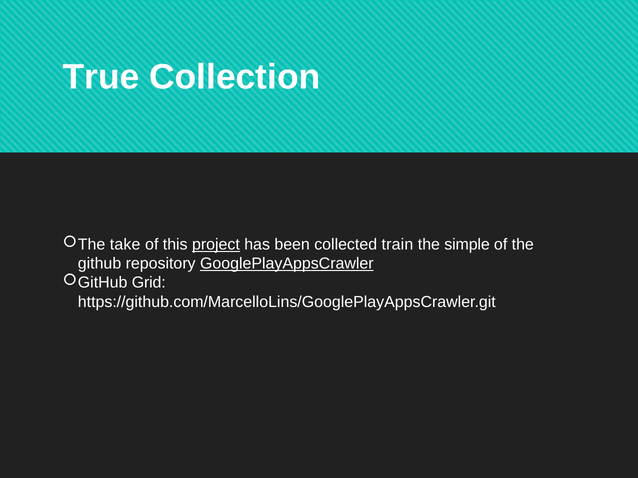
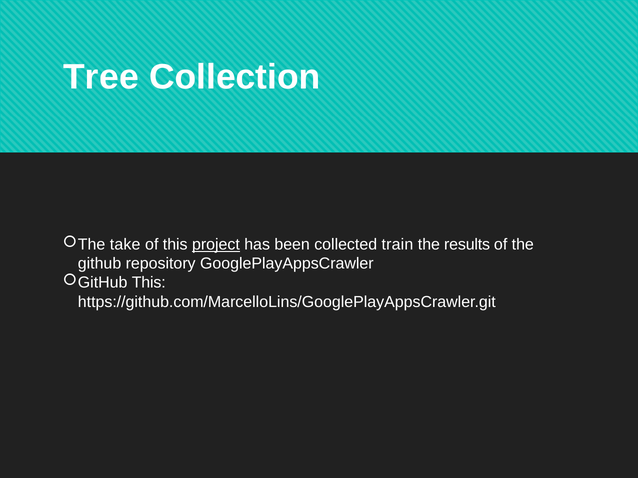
True: True -> Tree
simple: simple -> results
GooglePlayAppsCrawler underline: present -> none
Grid at (149, 283): Grid -> This
